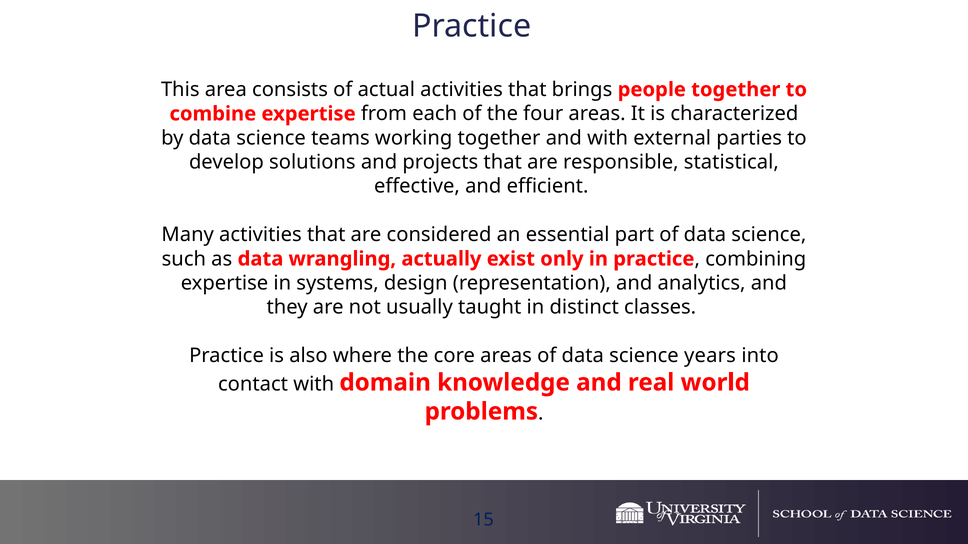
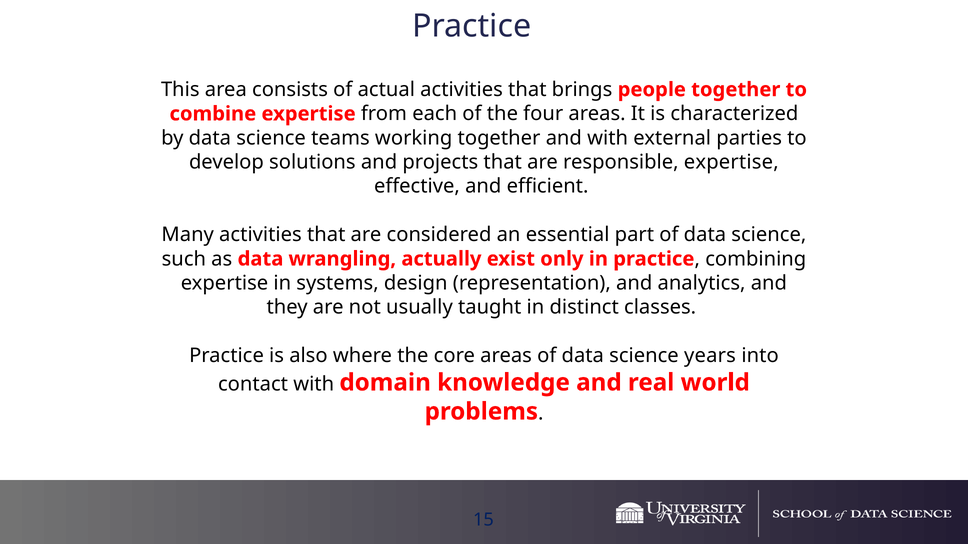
responsible statistical: statistical -> expertise
